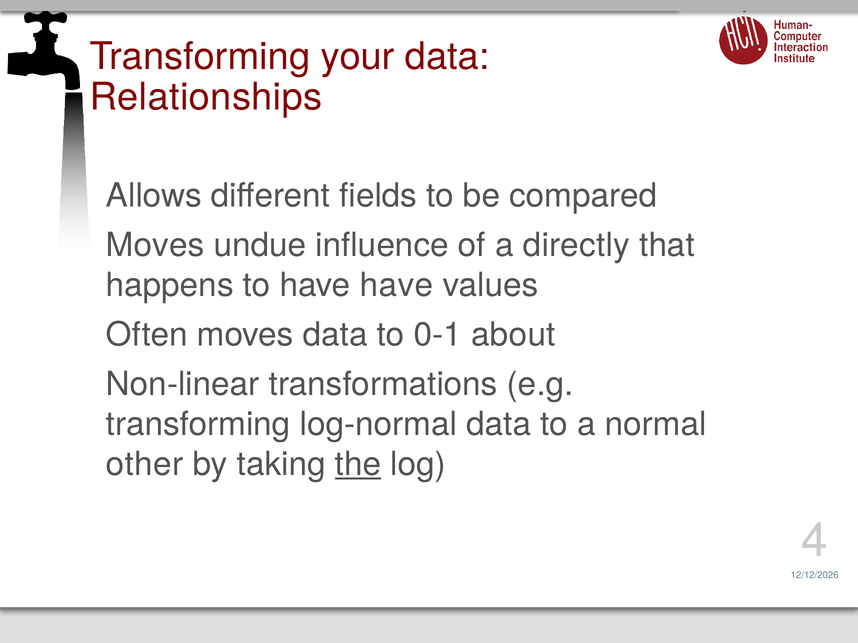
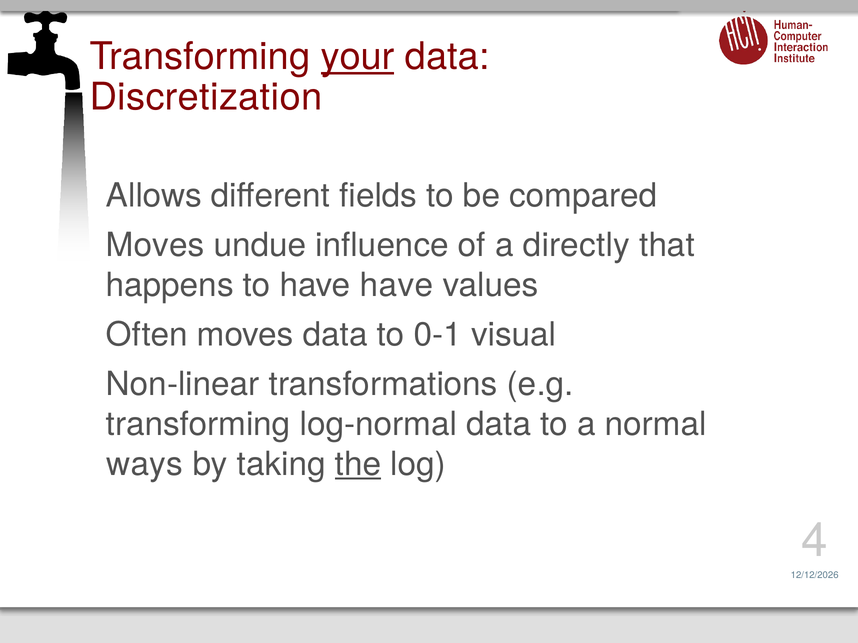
your underline: none -> present
Relationships: Relationships -> Discretization
about: about -> visual
other: other -> ways
